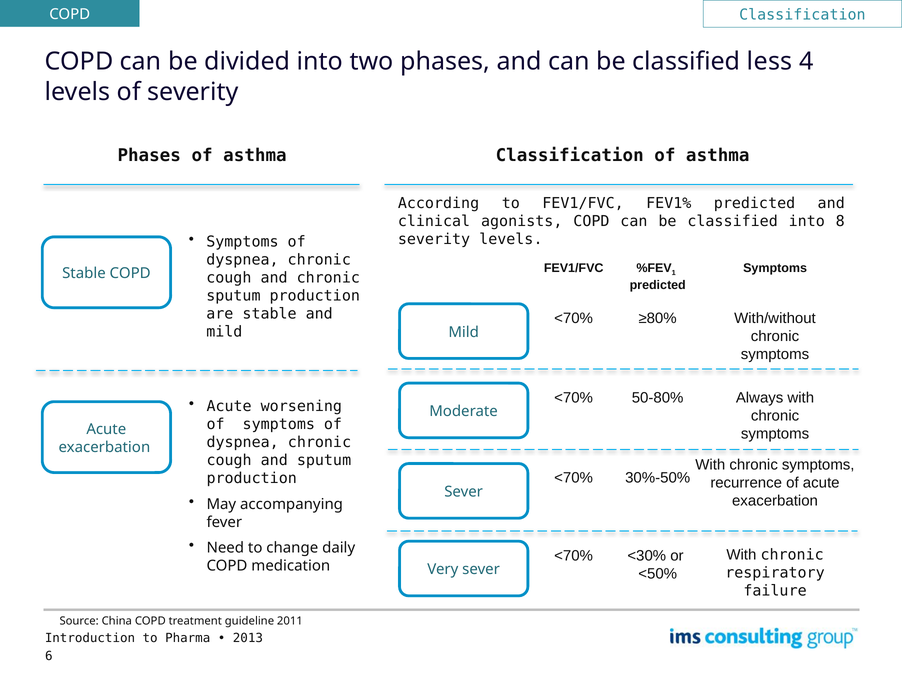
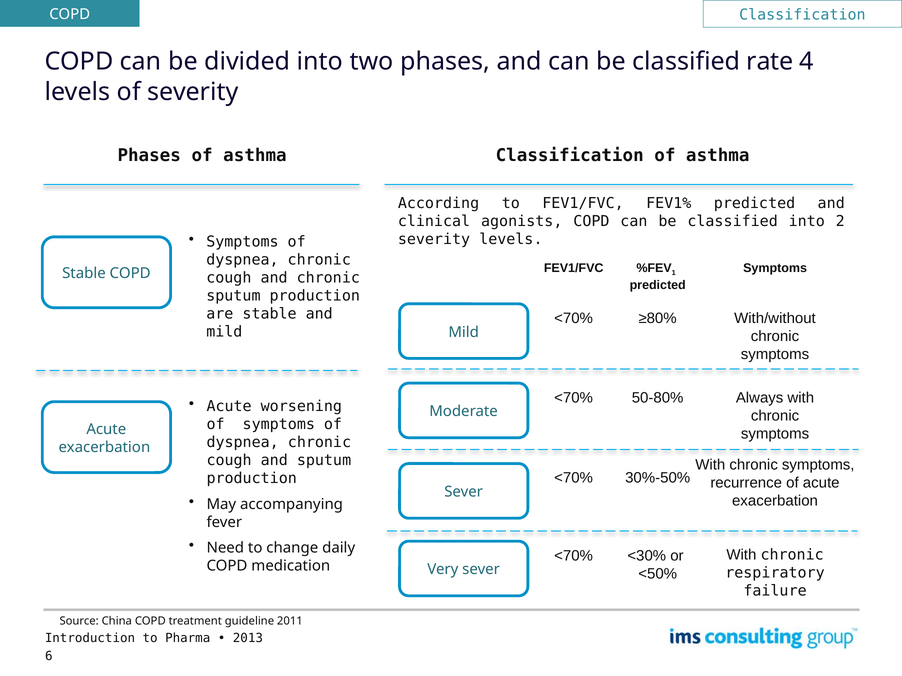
less: less -> rate
8: 8 -> 2
